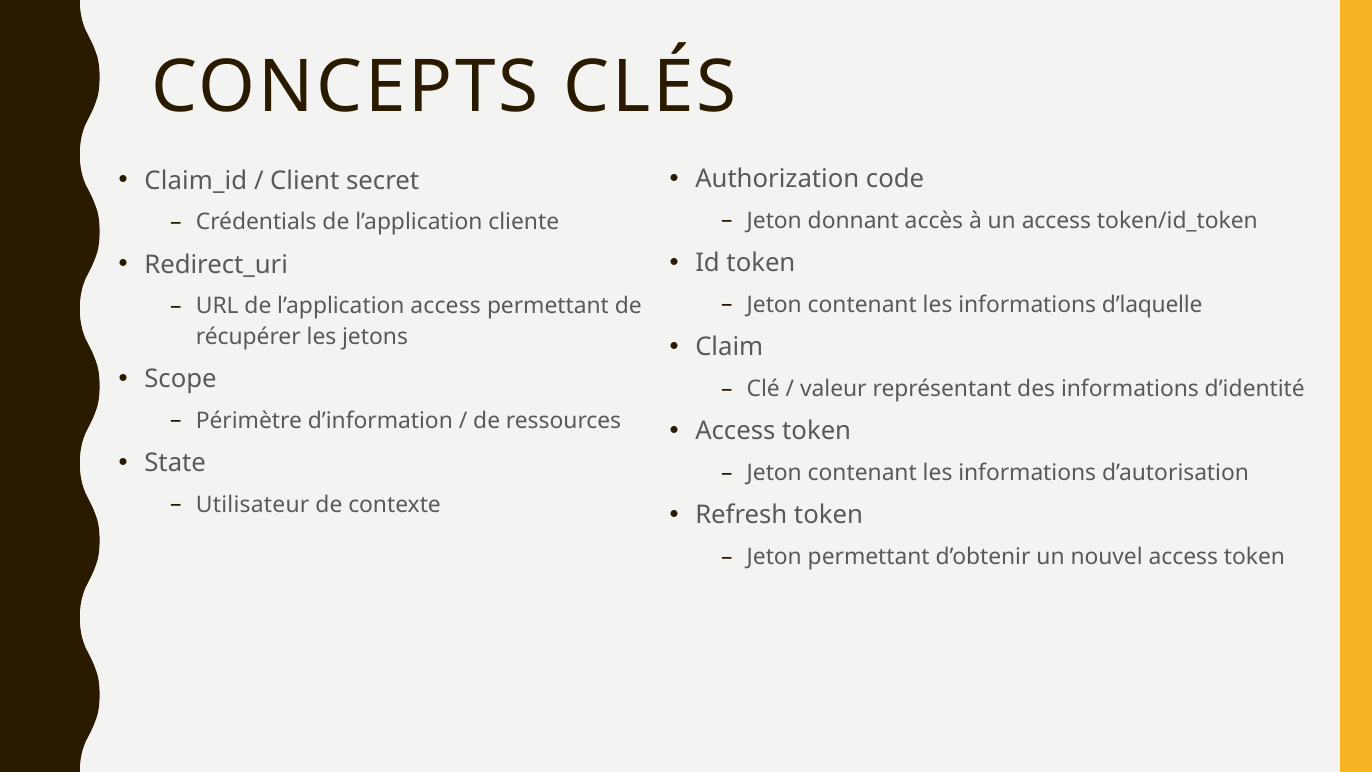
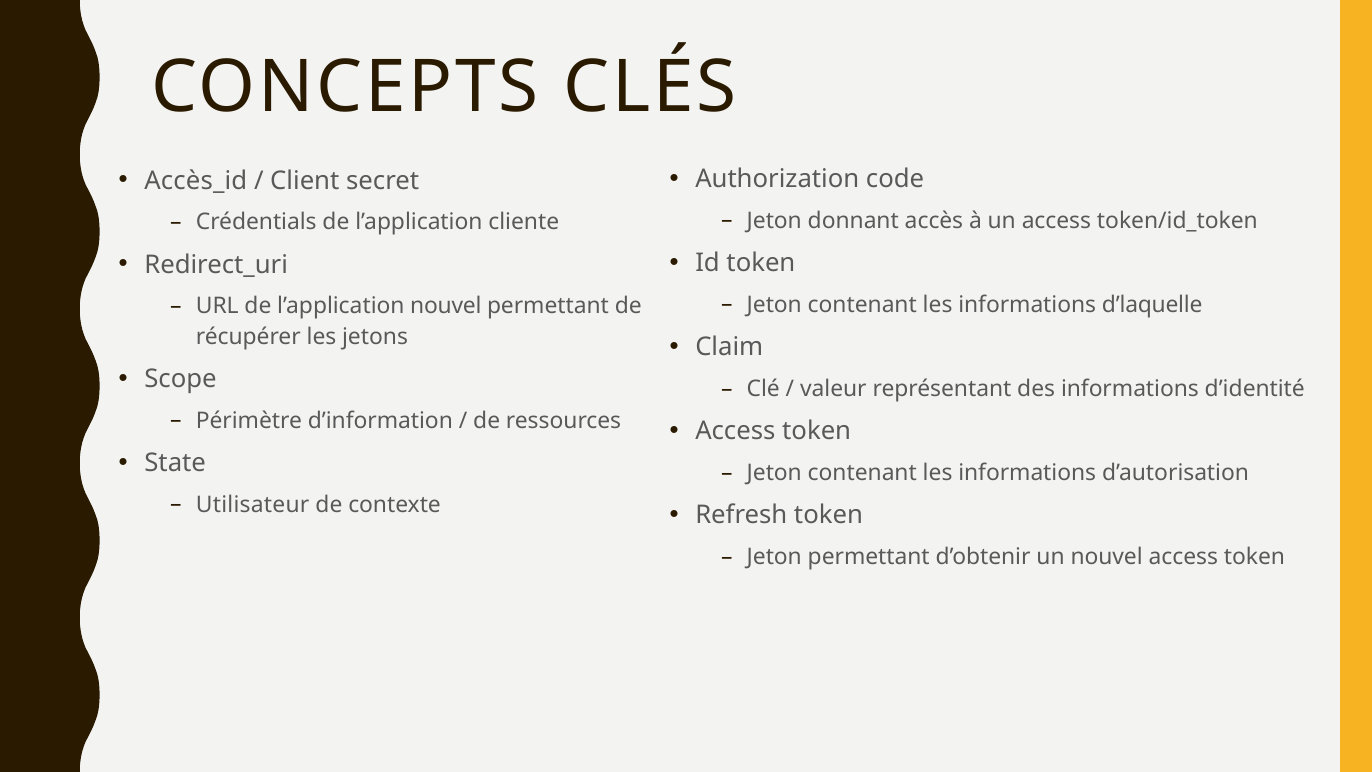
Claim_id: Claim_id -> Accès_id
l’application access: access -> nouvel
